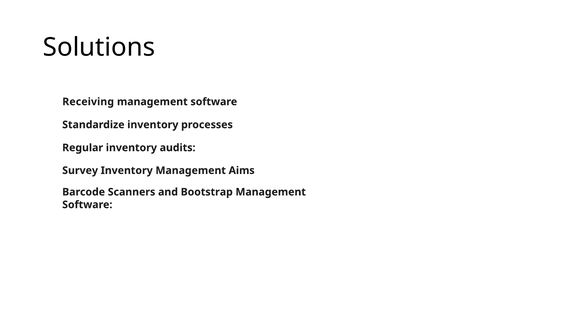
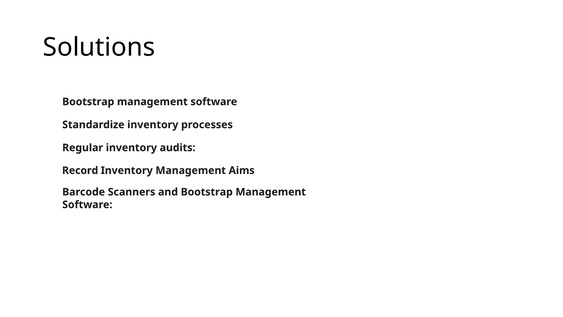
Receiving at (88, 102): Receiving -> Bootstrap
Survey: Survey -> Record
